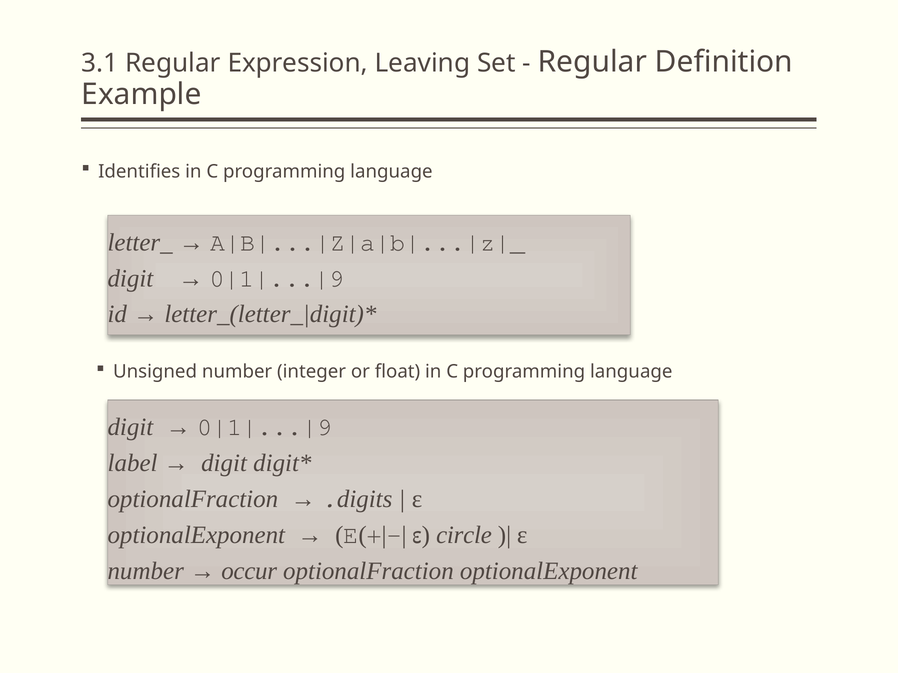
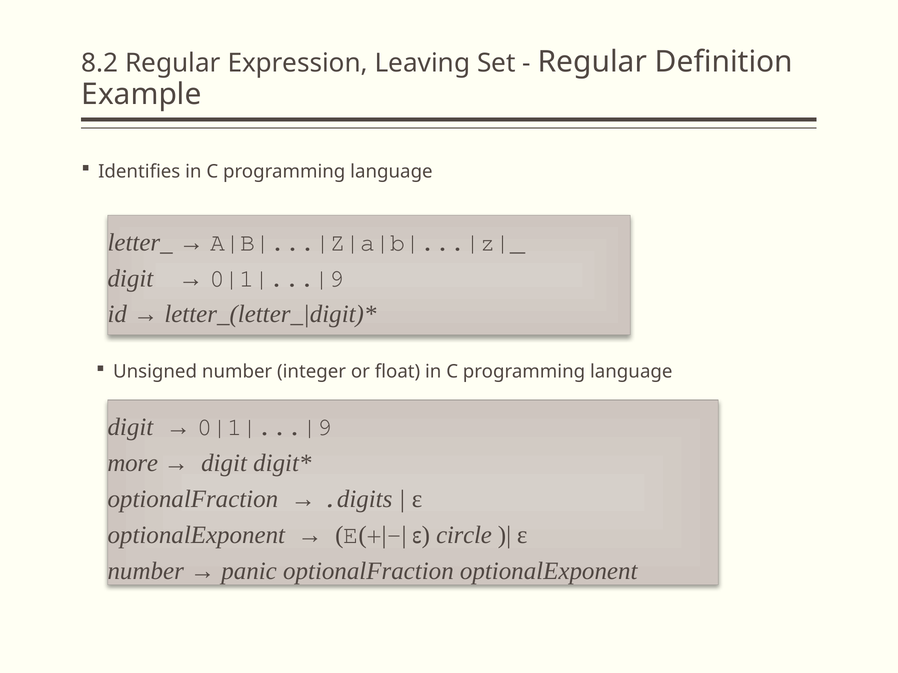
3.1: 3.1 -> 8.2
label: label -> more
occur: occur -> panic
